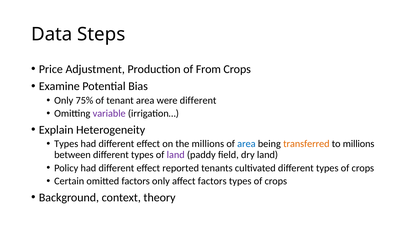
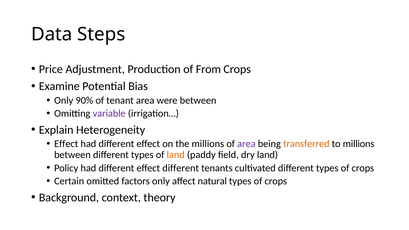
75%: 75% -> 90%
were different: different -> between
Types at (66, 144): Types -> Effect
area at (246, 144) colour: blue -> purple
land at (176, 155) colour: purple -> orange
effect reported: reported -> different
affect factors: factors -> natural
